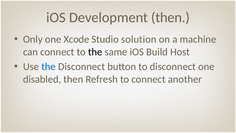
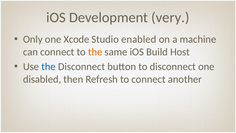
Development then: then -> very
solution: solution -> enabled
the at (95, 52) colour: black -> orange
